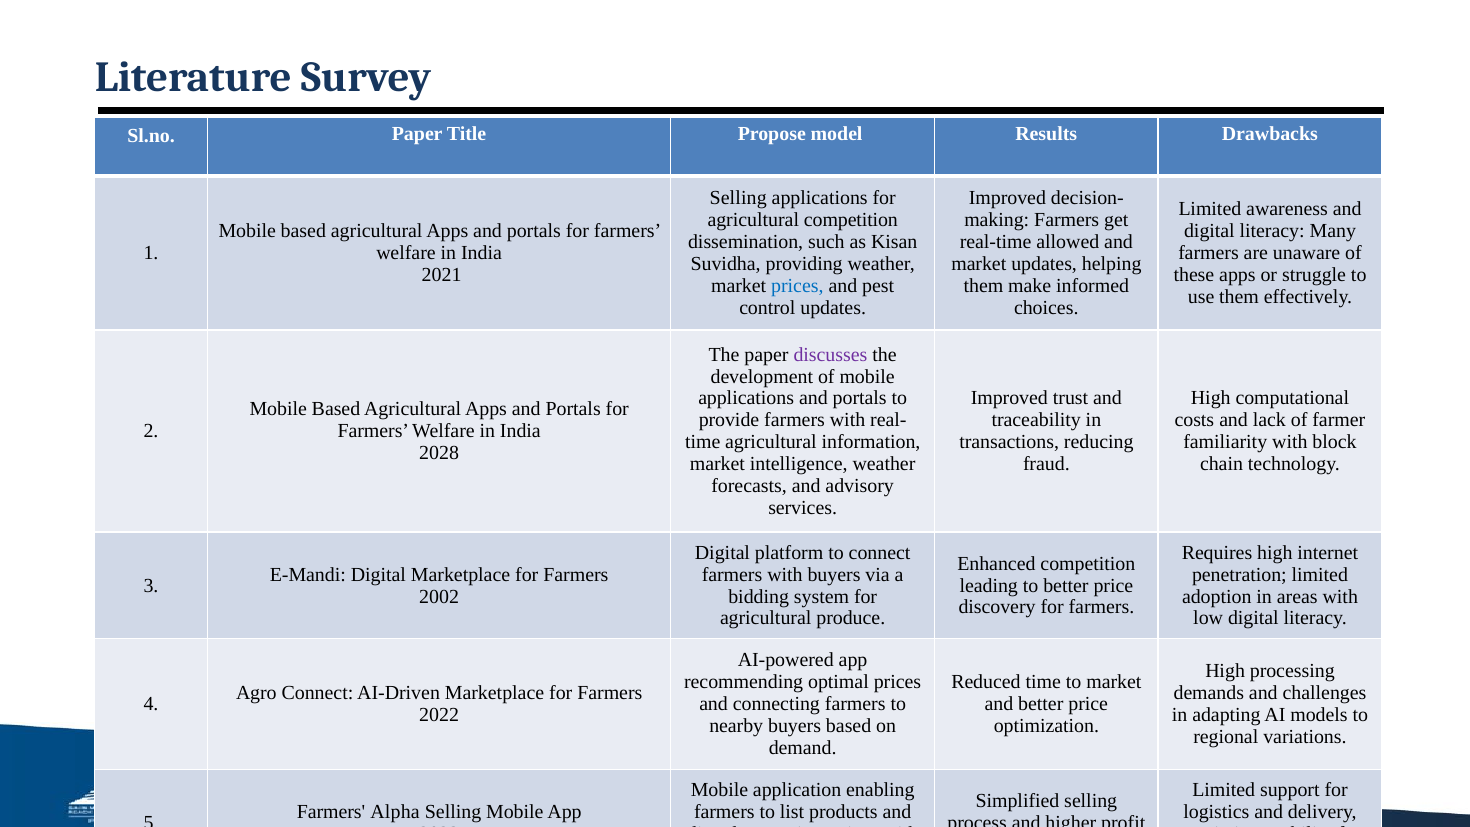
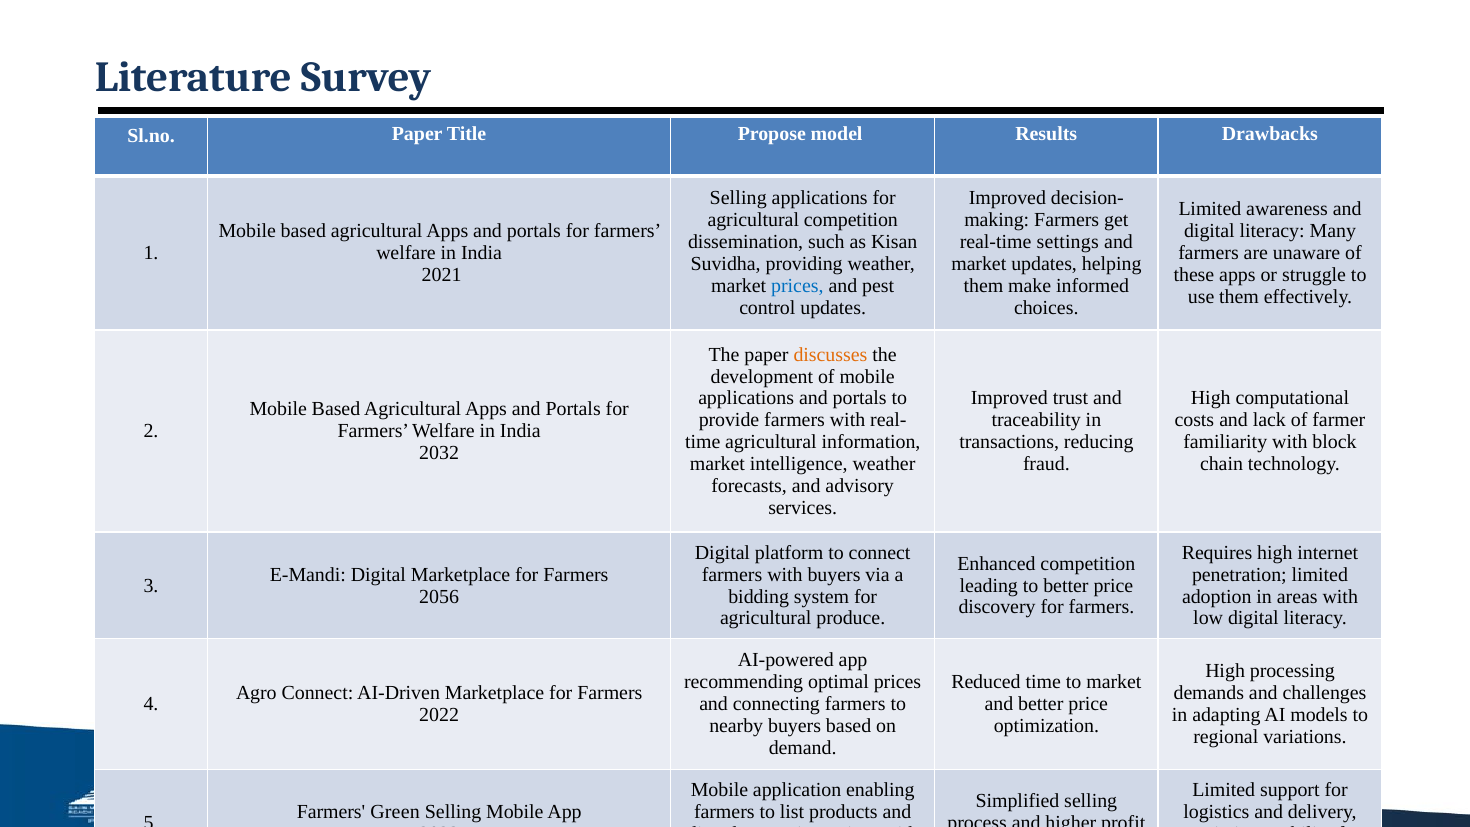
allowed: allowed -> settings
discusses colour: purple -> orange
2028: 2028 -> 2032
2002: 2002 -> 2056
Alpha: Alpha -> Green
